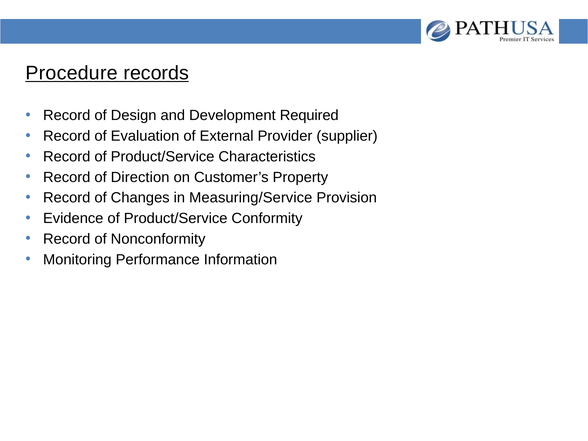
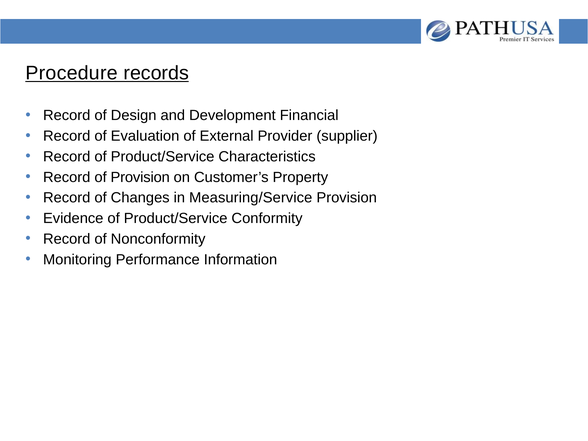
Required: Required -> Financial
of Direction: Direction -> Provision
